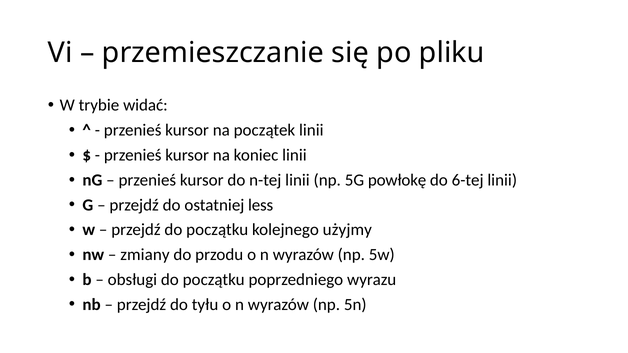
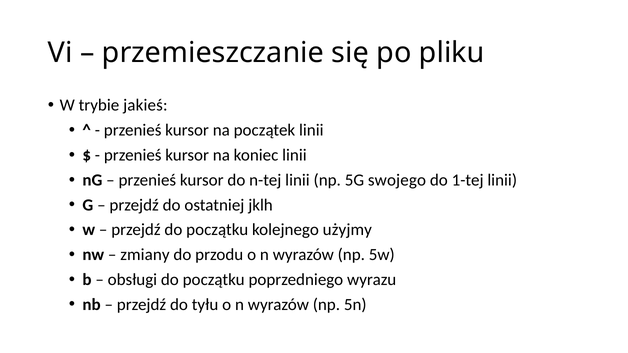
widać: widać -> jakieś
powłokę: powłokę -> swojego
6-tej: 6-tej -> 1-tej
less: less -> jklh
